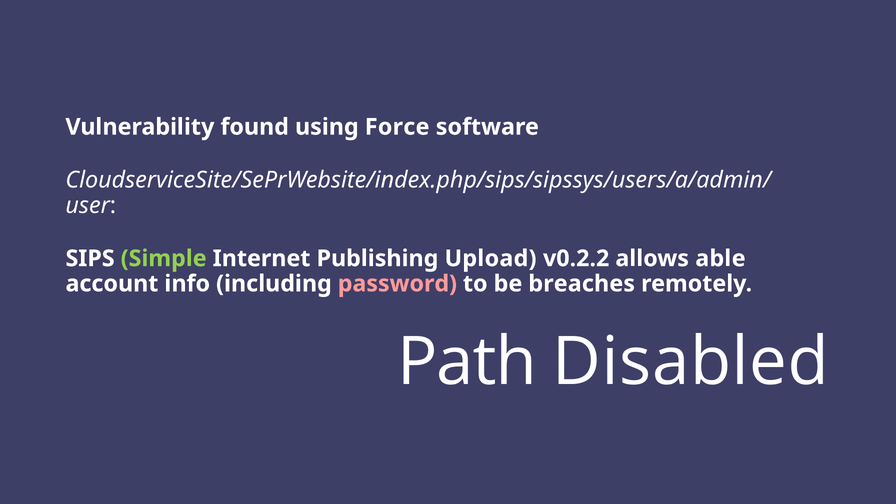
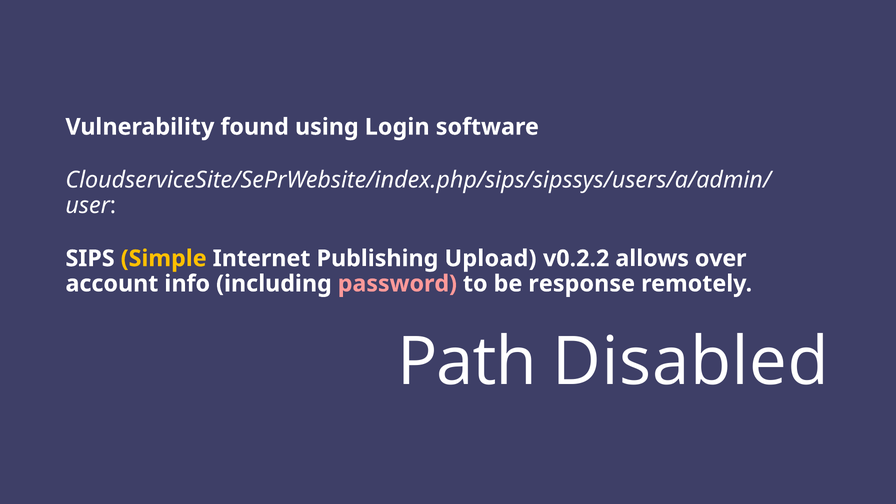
Force: Force -> Login
Simple colour: light green -> yellow
able: able -> over
breaches: breaches -> response
